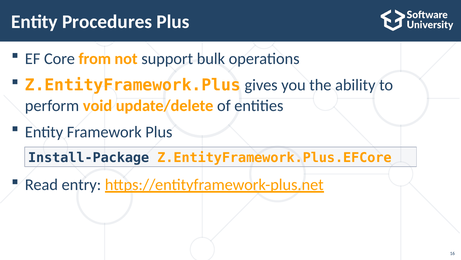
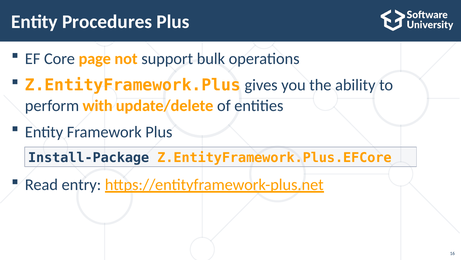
from: from -> page
void: void -> with
